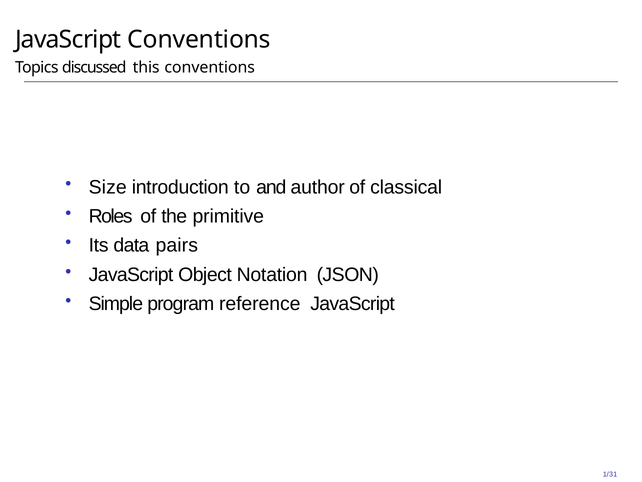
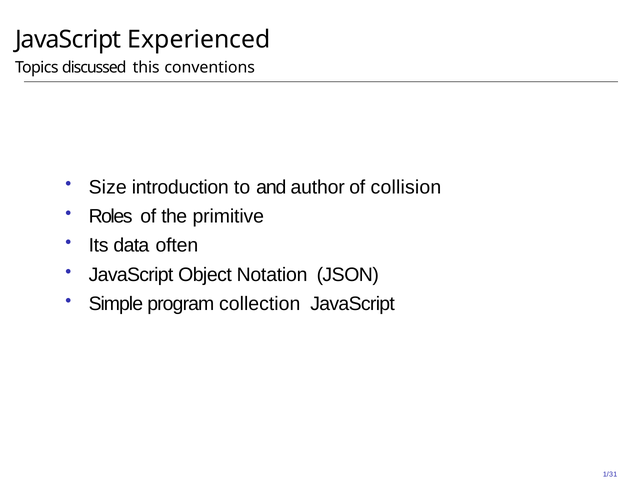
JavaScript Conventions: Conventions -> Experienced
classical: classical -> collision
pairs: pairs -> often
reference: reference -> collection
